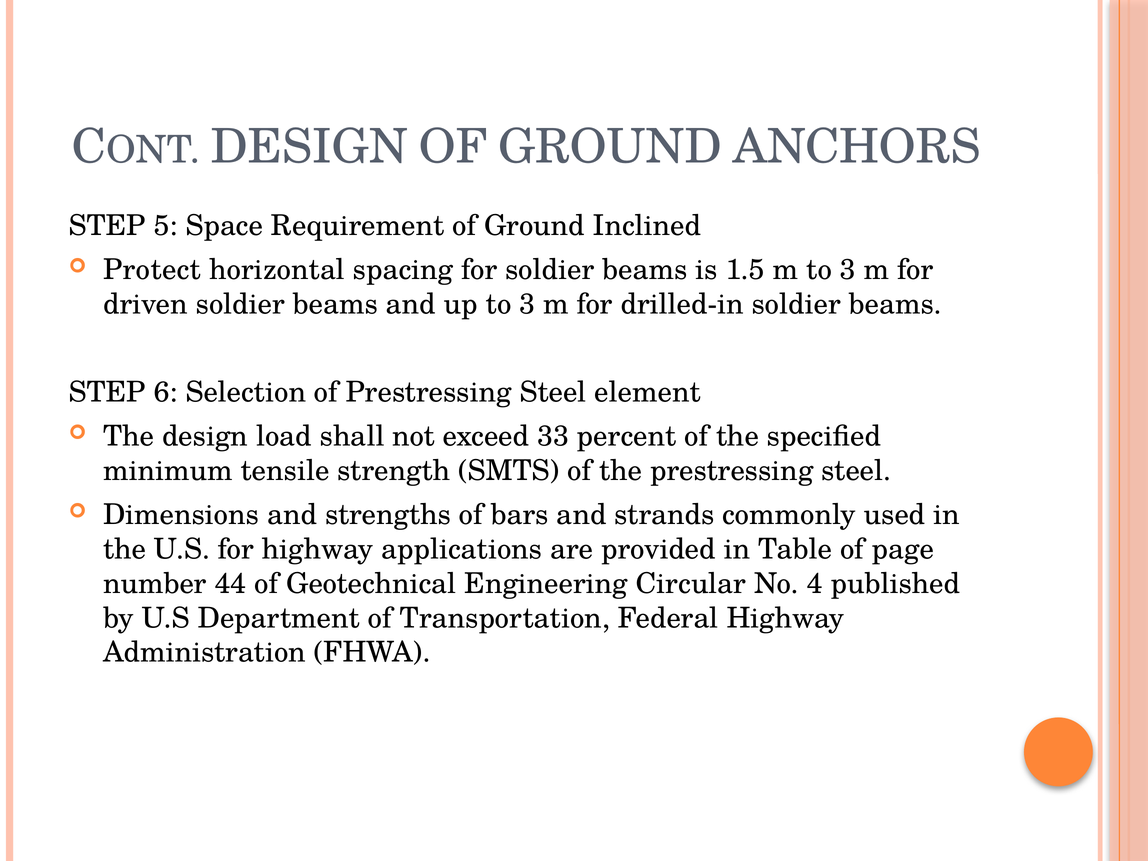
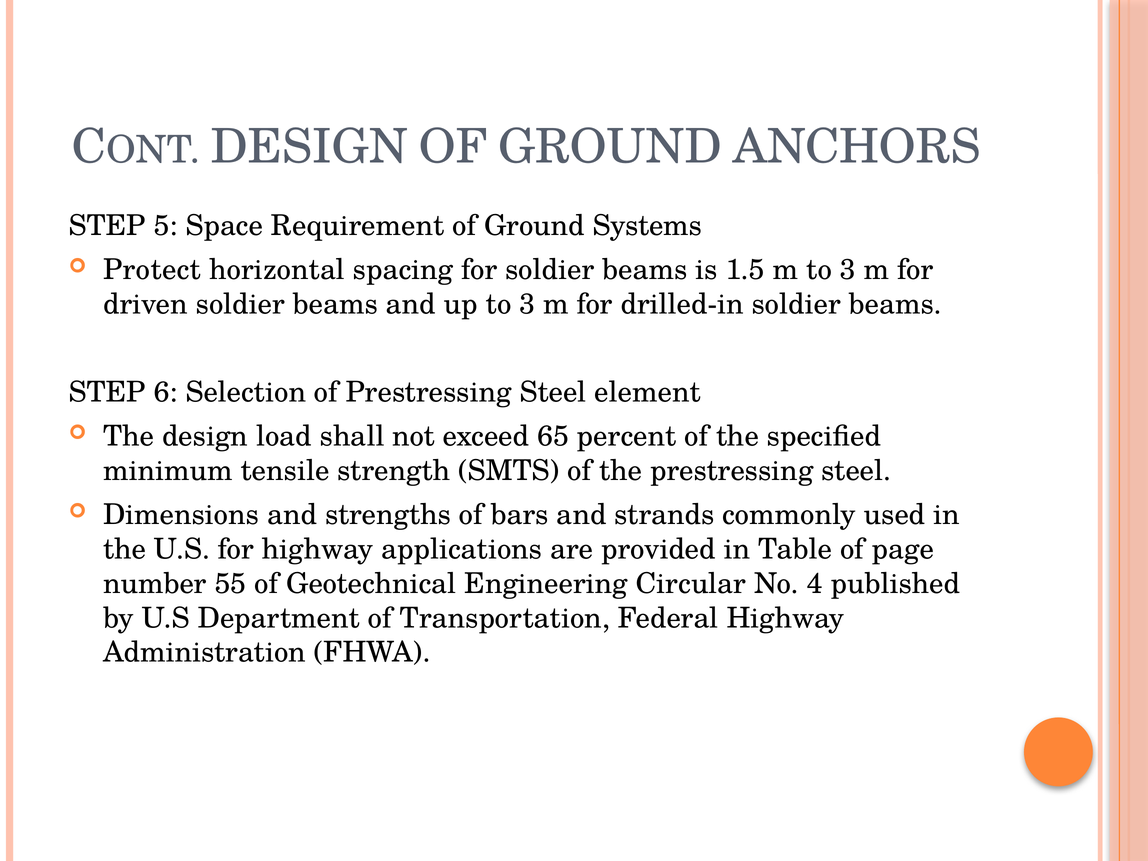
Inclined: Inclined -> Systems
33: 33 -> 65
44: 44 -> 55
